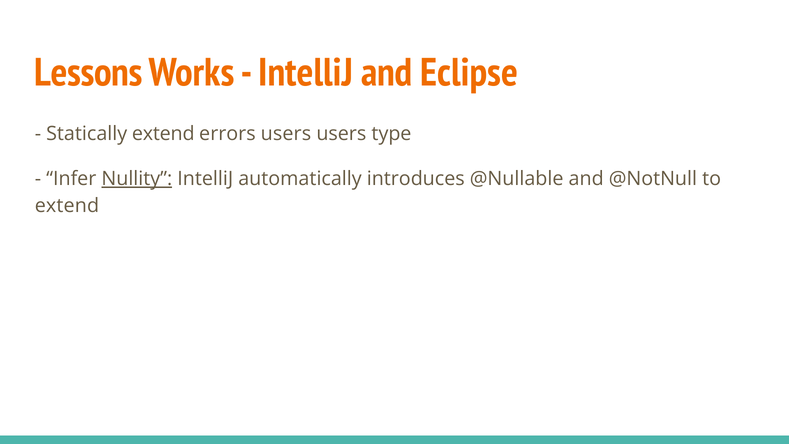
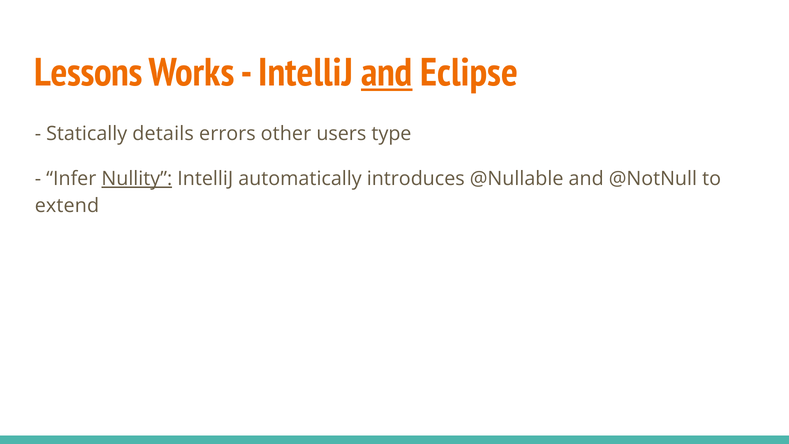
and at (387, 73) underline: none -> present
Statically extend: extend -> details
errors users: users -> other
